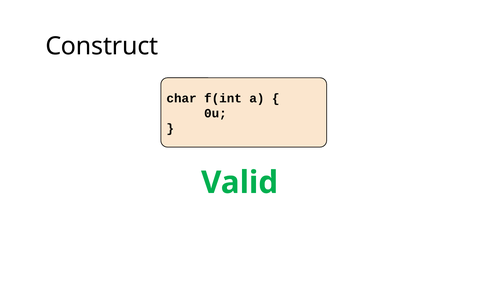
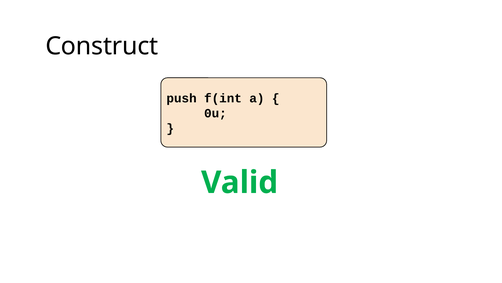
char: char -> push
